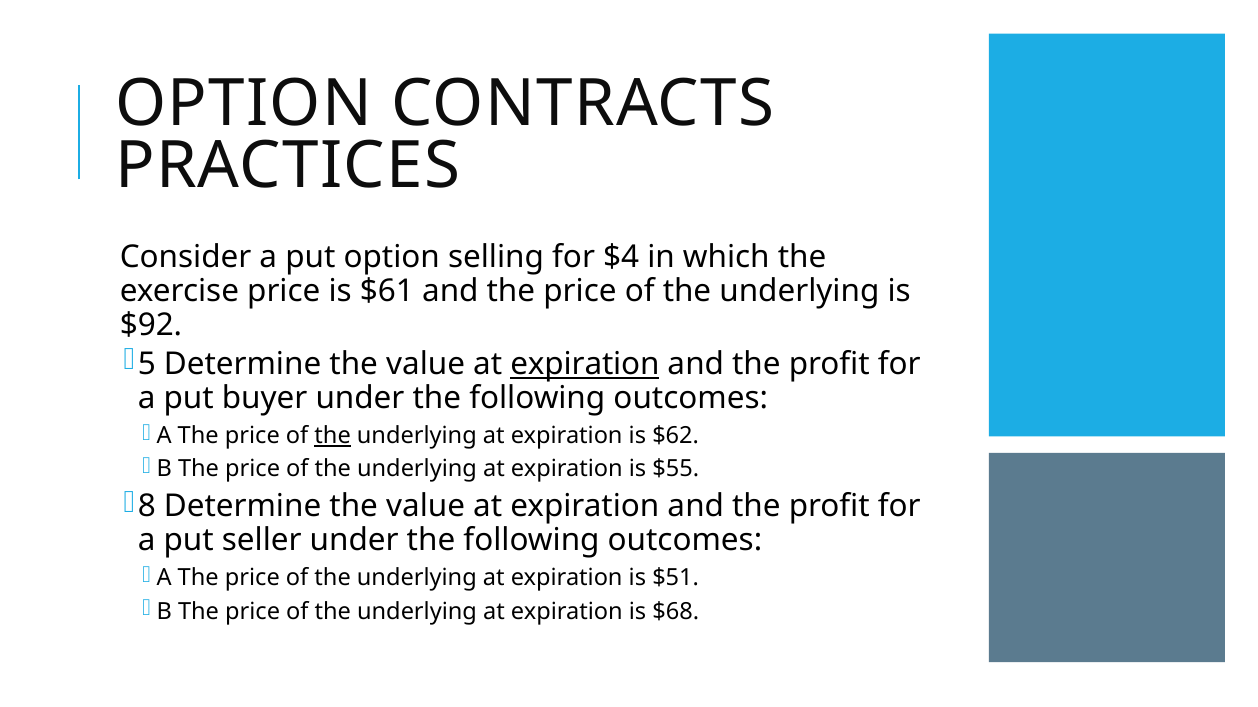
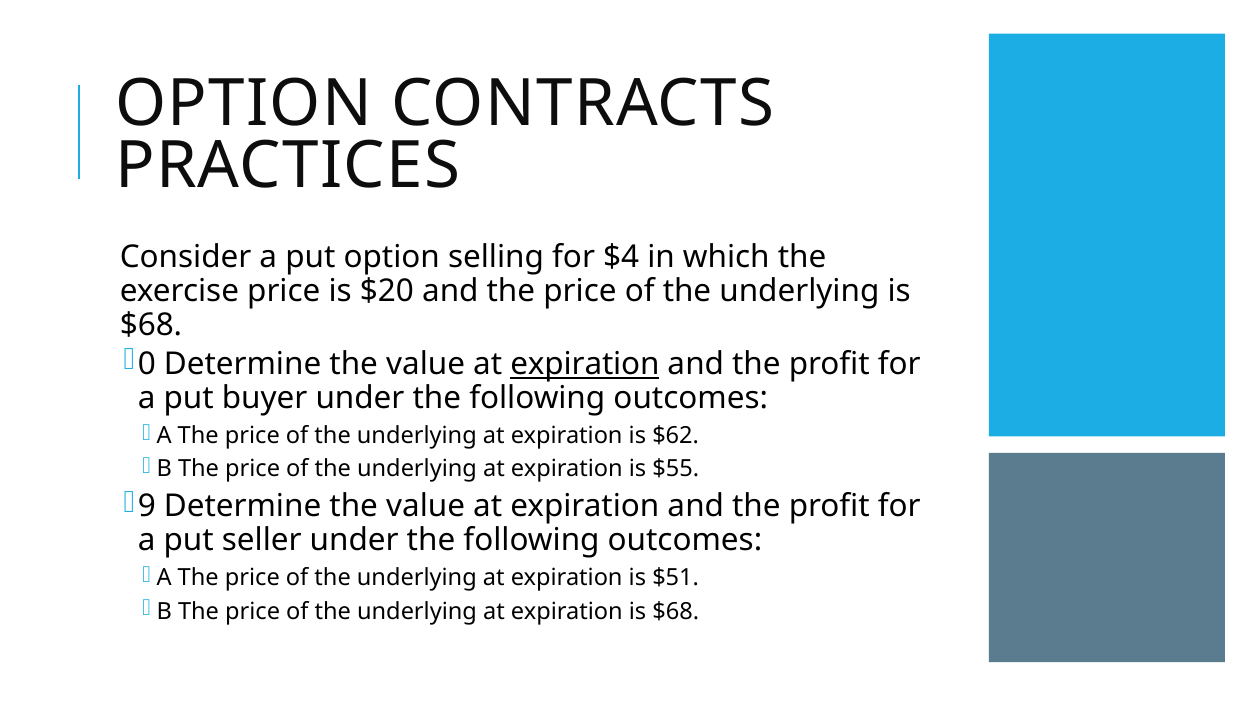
$61: $61 -> $20
$92 at (151, 325): $92 -> $68
5: 5 -> 0
the at (333, 436) underline: present -> none
8: 8 -> 9
